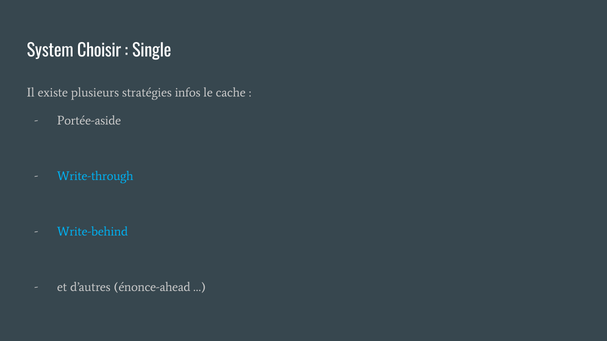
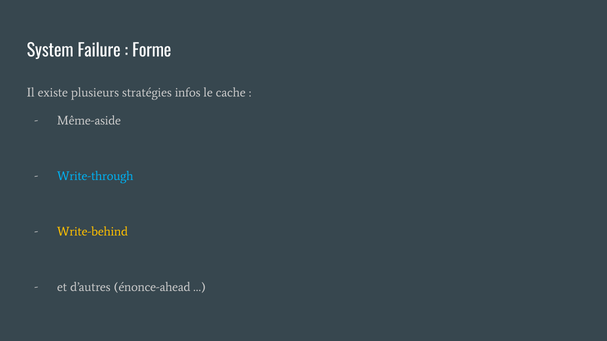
Choisir: Choisir -> Failure
Single: Single -> Forme
Portée-aside: Portée-aside -> Même-aside
Write-behind colour: light blue -> yellow
